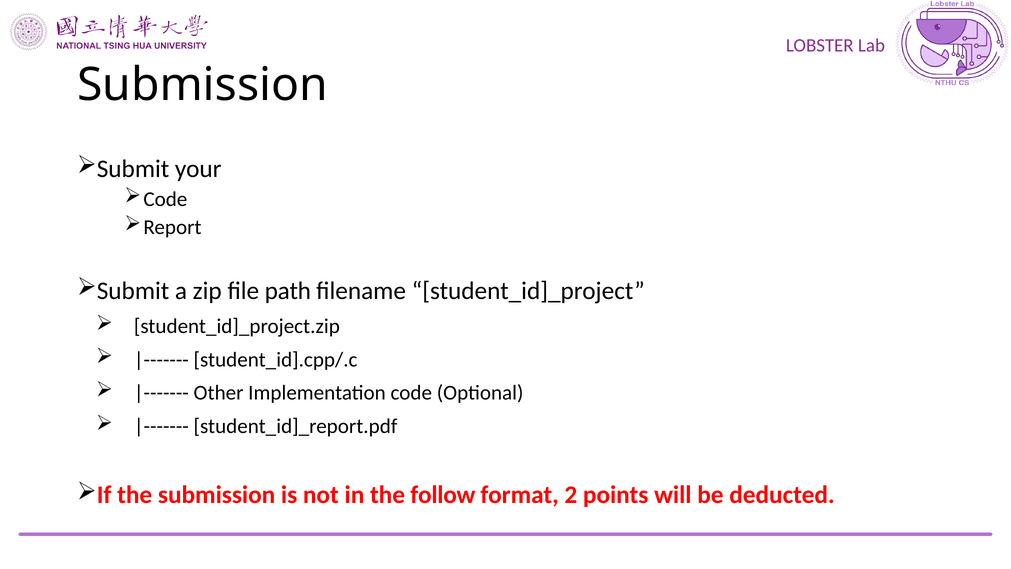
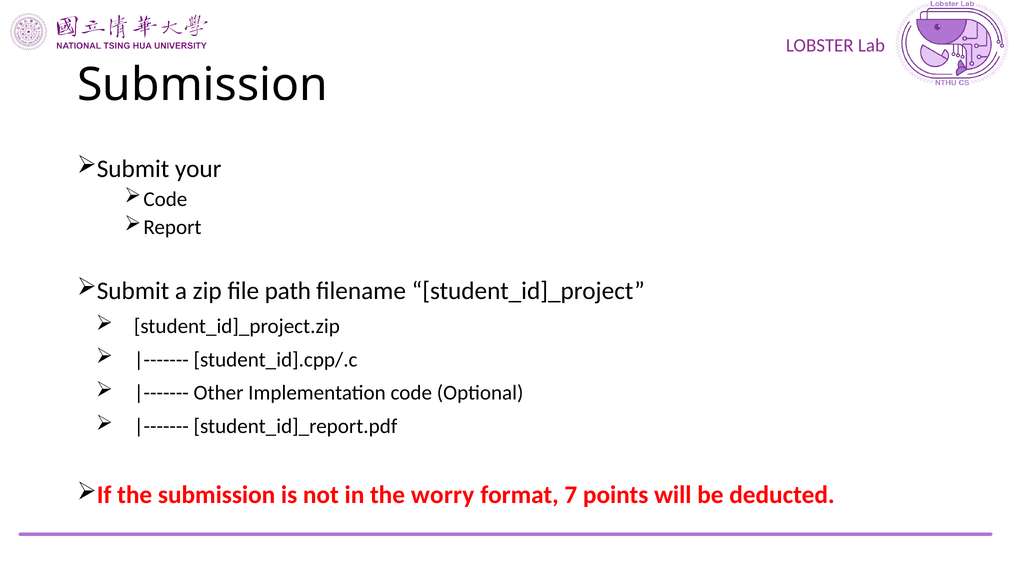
follow: follow -> worry
2: 2 -> 7
